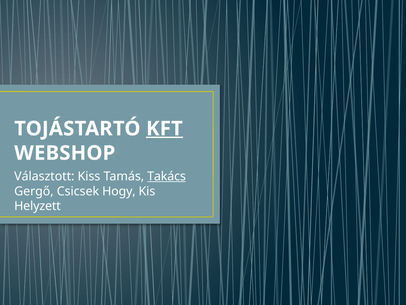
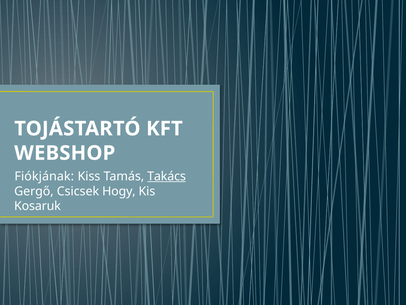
KFT underline: present -> none
Választott: Választott -> Fiókjának
Helyzett: Helyzett -> Kosaruk
